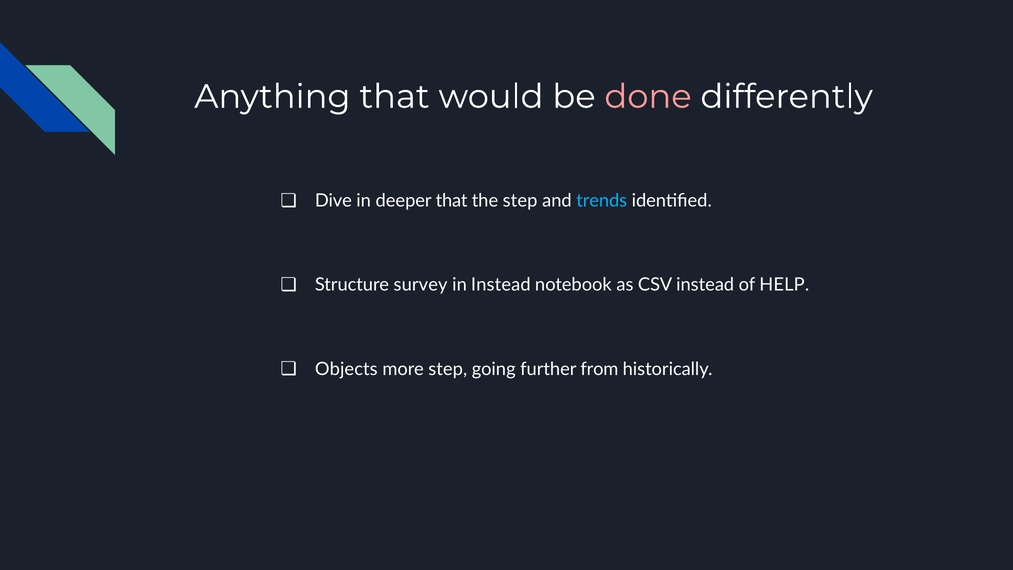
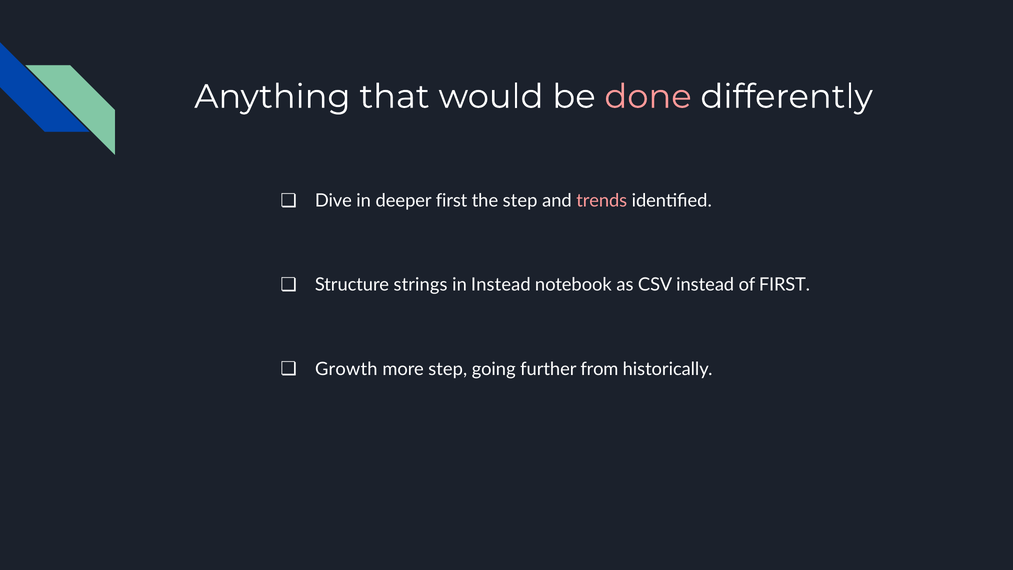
deeper that: that -> first
trends colour: light blue -> pink
survey: survey -> strings
of HELP: HELP -> FIRST
Objects: Objects -> Growth
